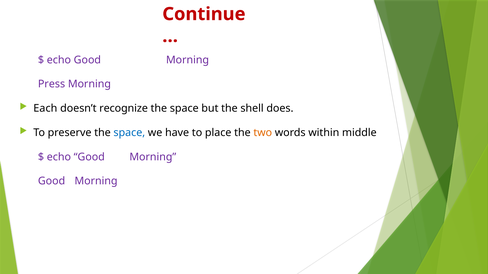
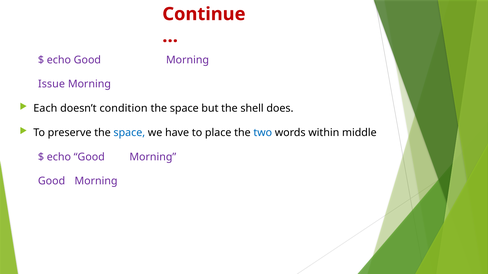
Press: Press -> Issue
recognize: recognize -> condition
two colour: orange -> blue
